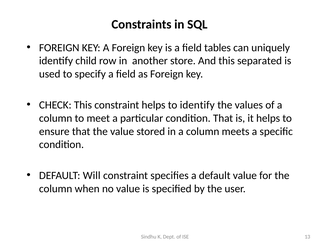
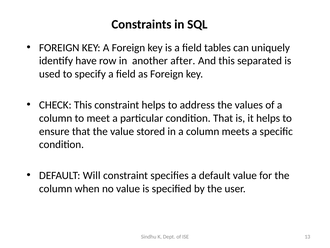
child: child -> have
store: store -> after
to identify: identify -> address
